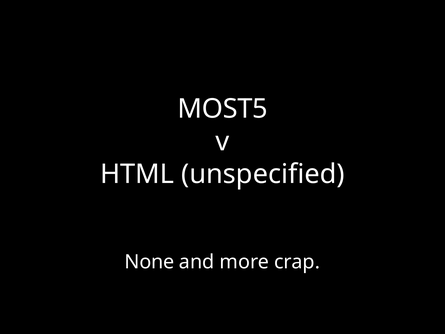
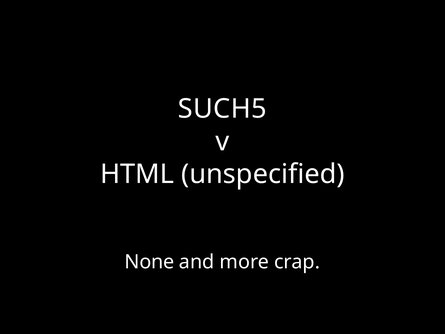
MOST5: MOST5 -> SUCH5
